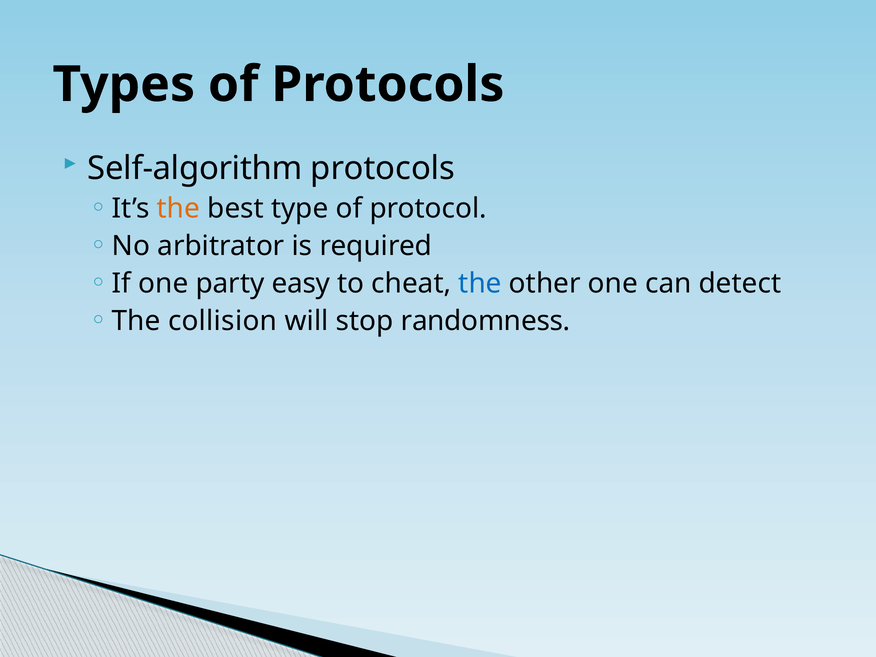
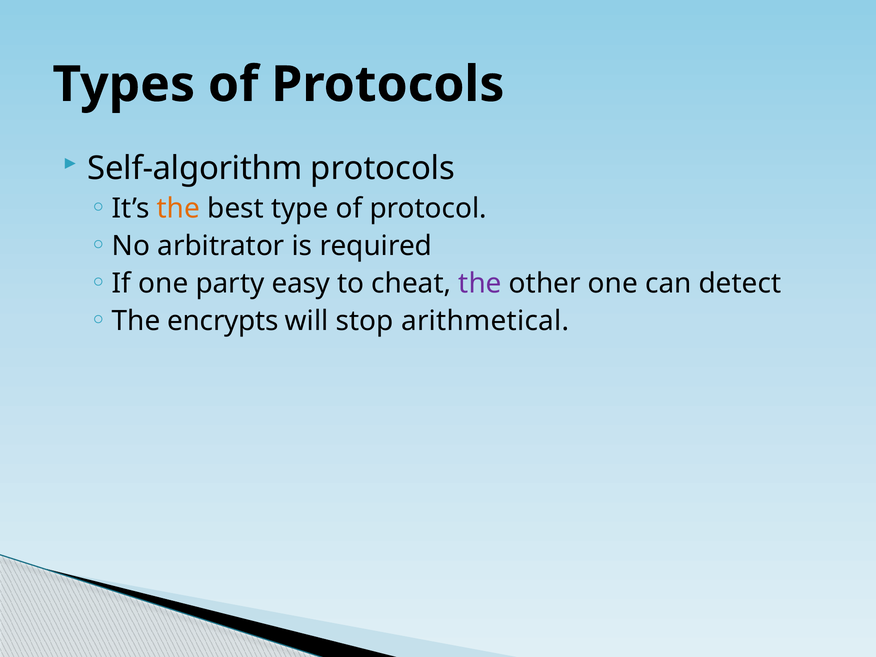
the at (480, 283) colour: blue -> purple
collision: collision -> encrypts
randomness: randomness -> arithmetical
